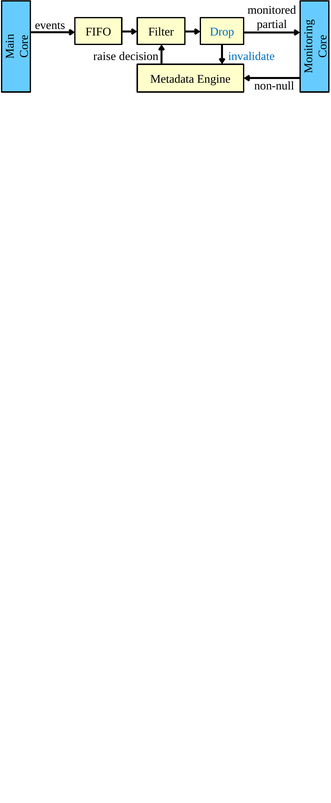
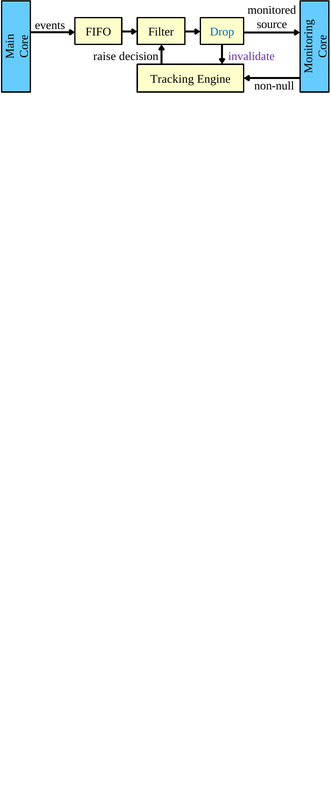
partial: partial -> source
invalidate colour: blue -> purple
Metadata: Metadata -> Tracking
